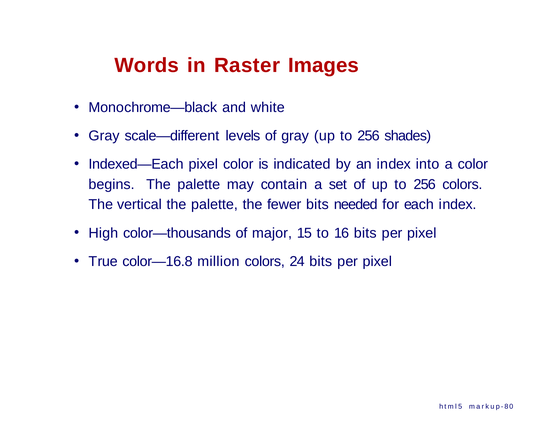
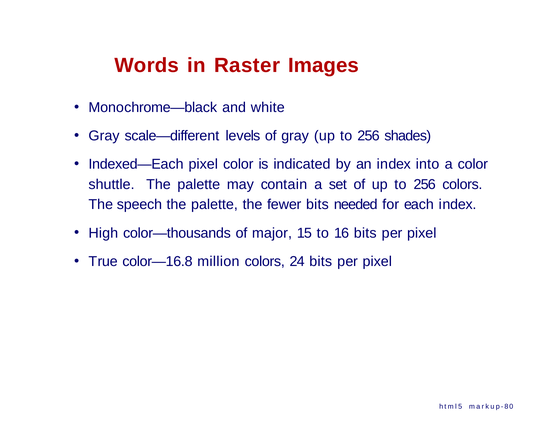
begins: begins -> shuttle
vertical: vertical -> speech
